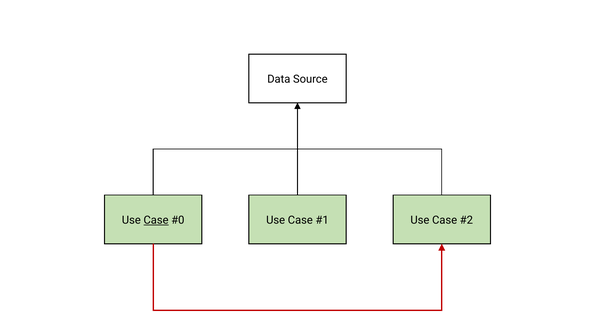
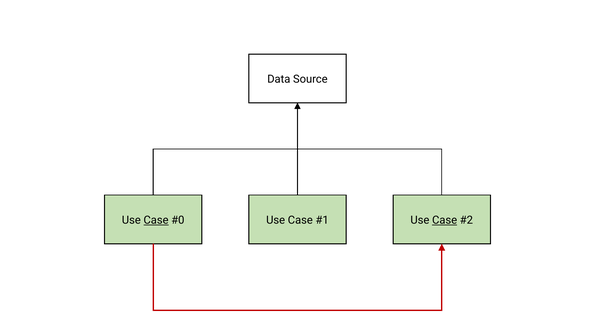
Case at (445, 220) underline: none -> present
